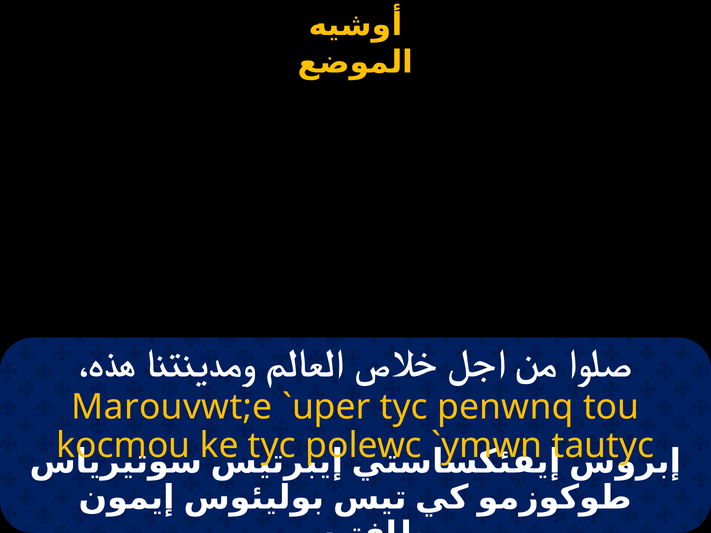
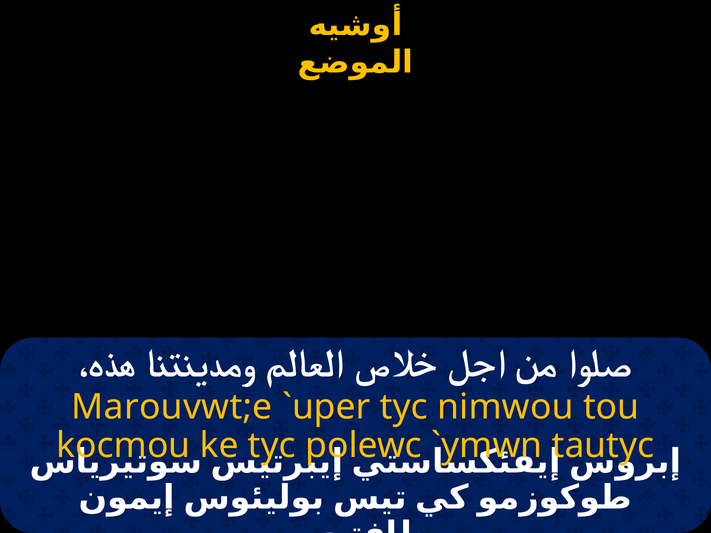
penwnq: penwnq -> nimwou
